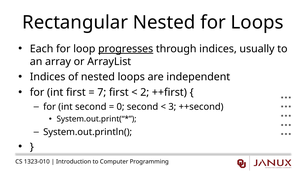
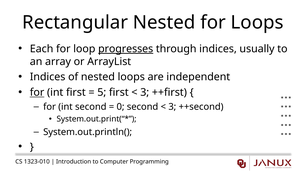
for at (37, 92) underline: none -> present
7: 7 -> 5
2 at (145, 92): 2 -> 3
